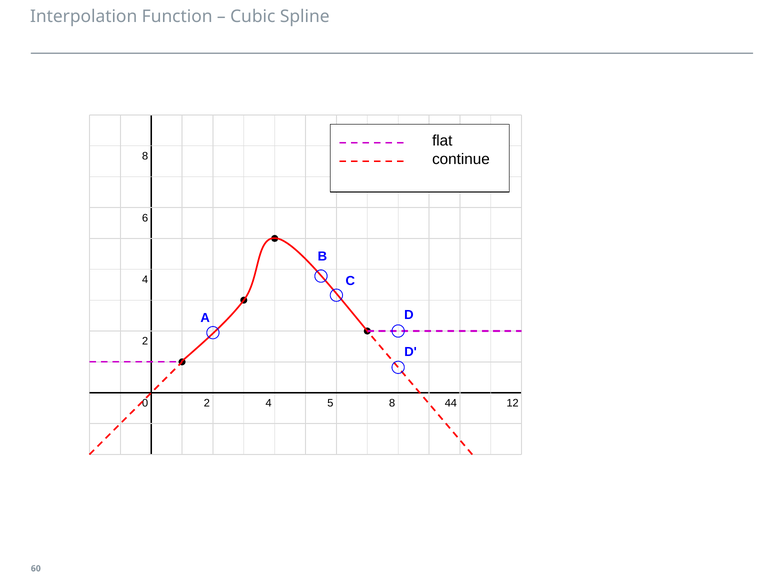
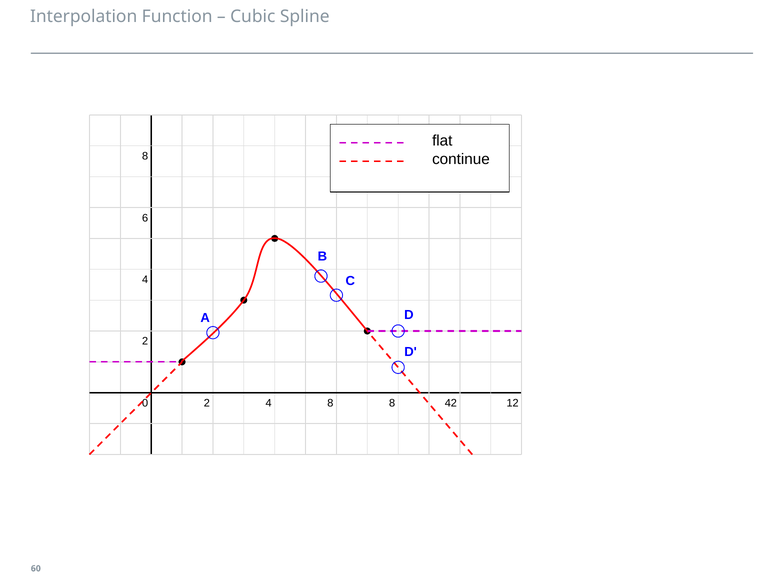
4 5: 5 -> 8
44: 44 -> 42
